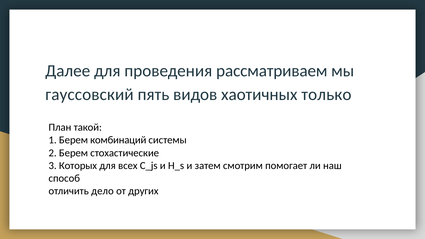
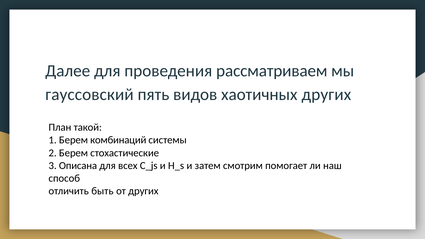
хаотичных только: только -> других
Которых: Которых -> Описана
дело: дело -> быть
